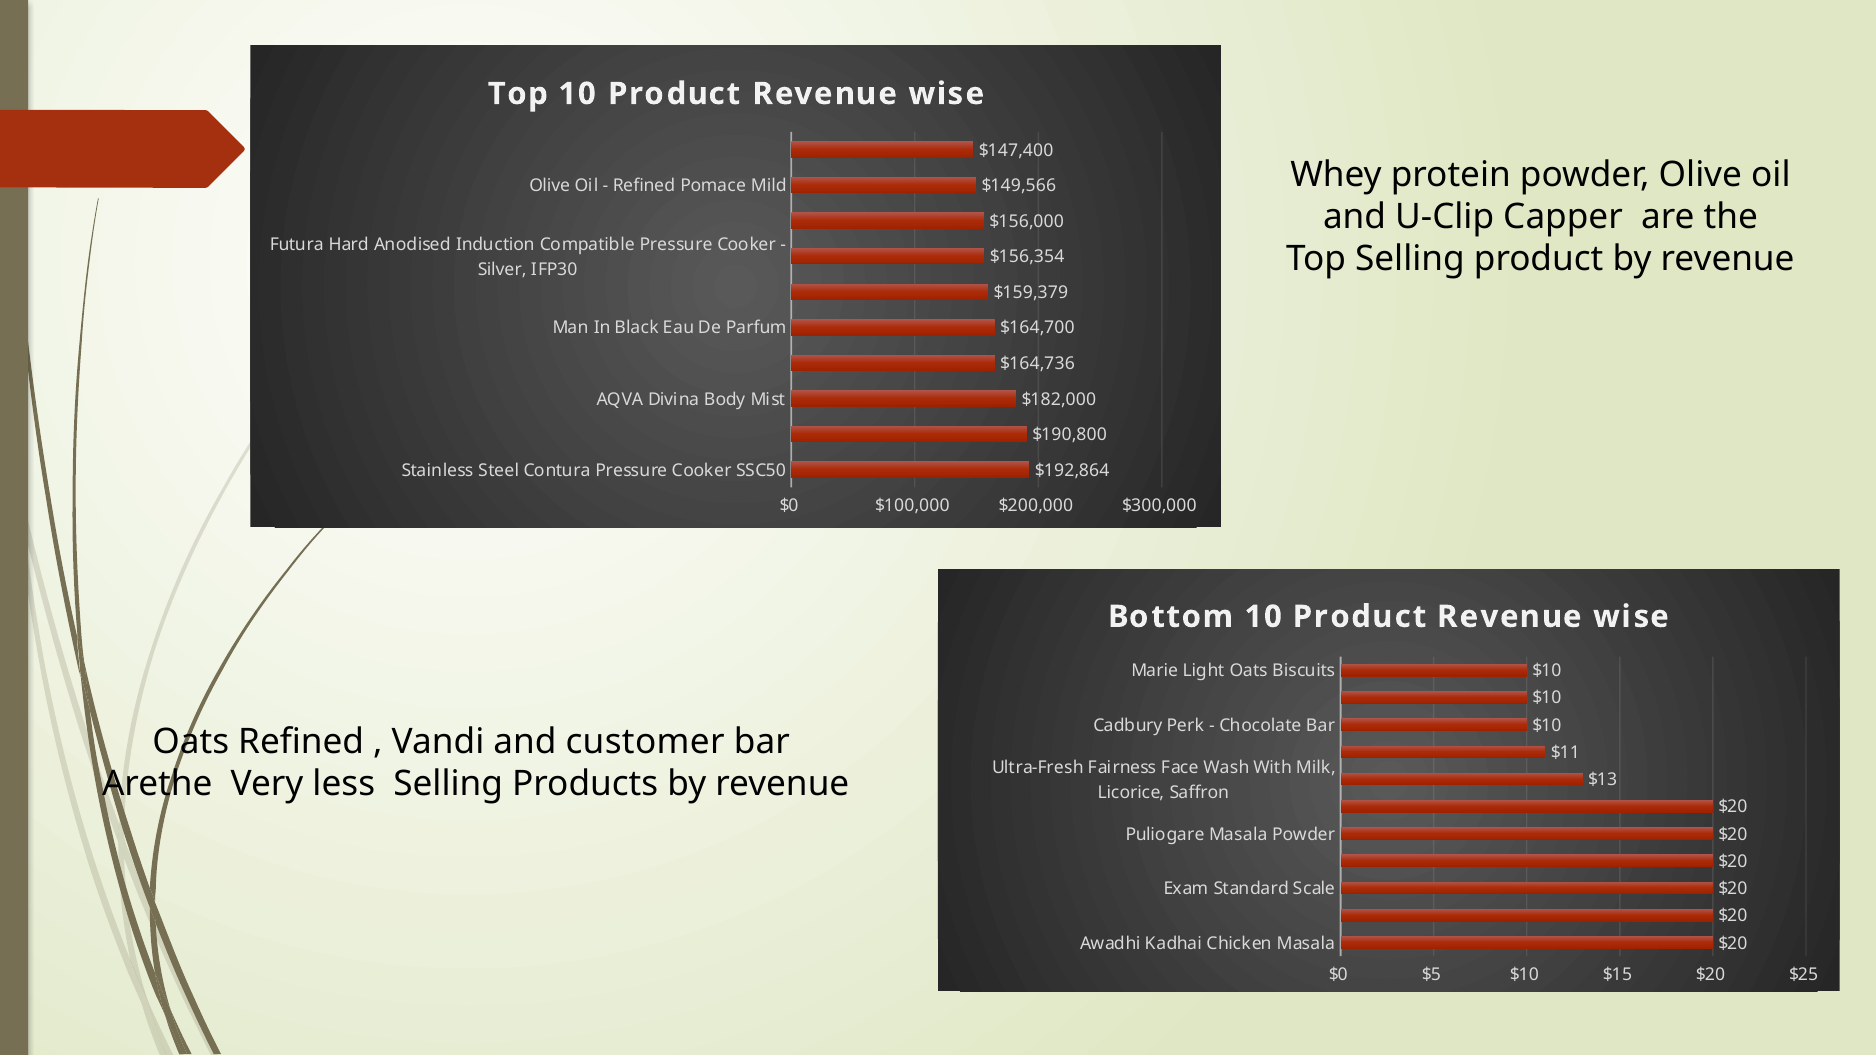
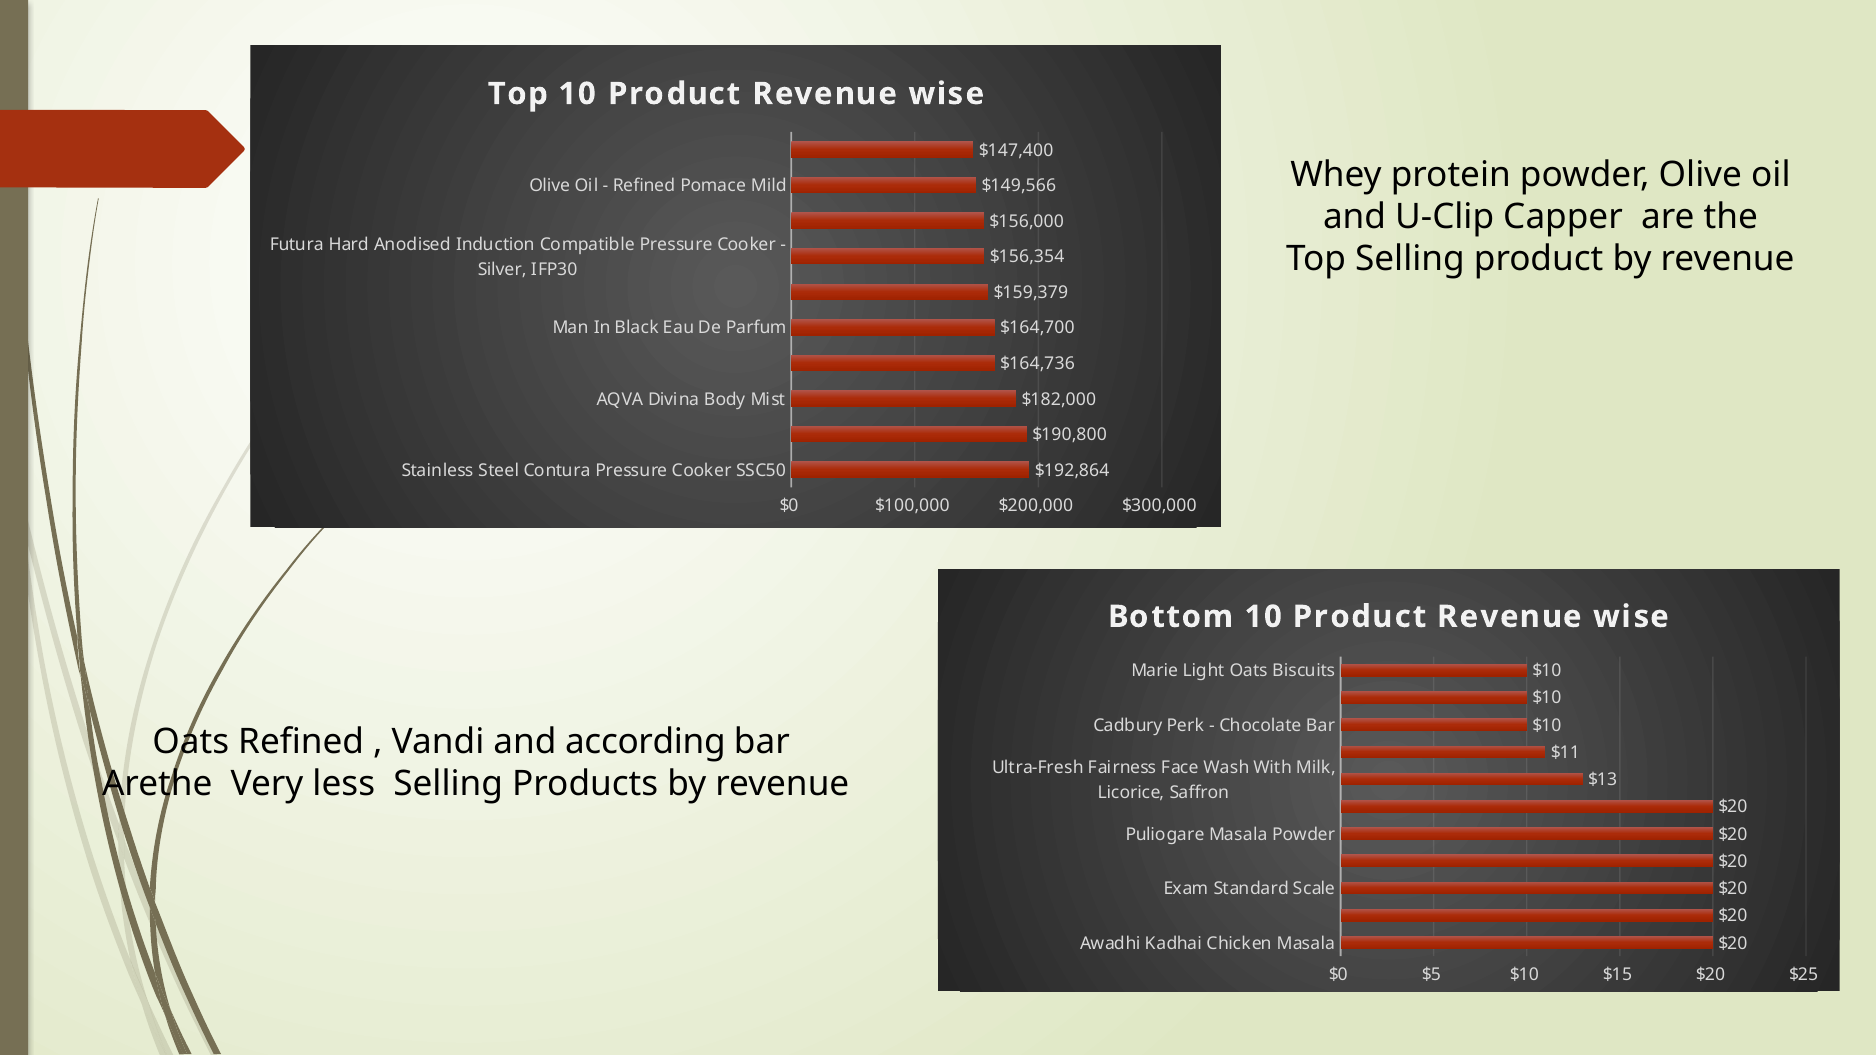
customer: customer -> according
